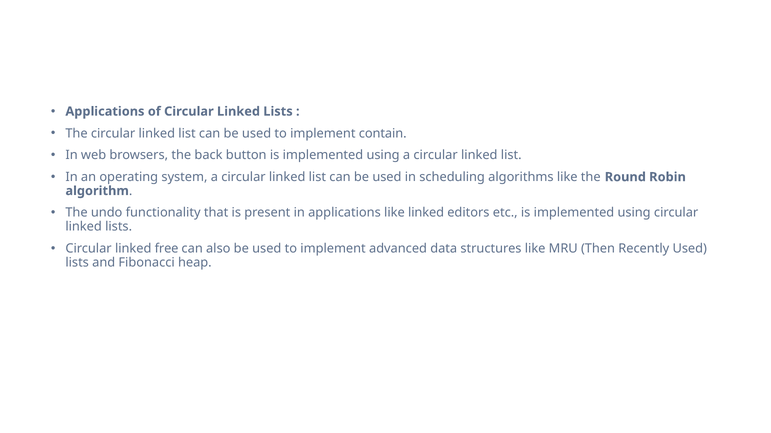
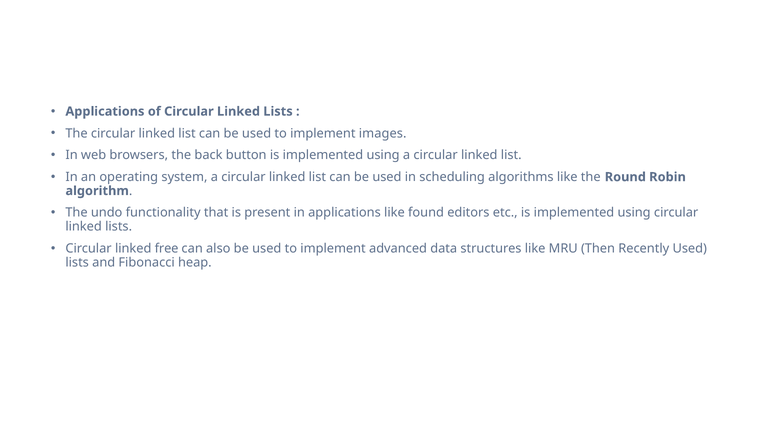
contain: contain -> images
like linked: linked -> found
